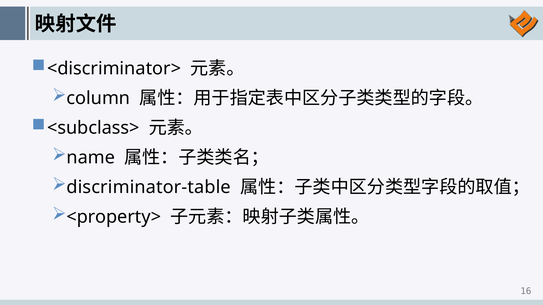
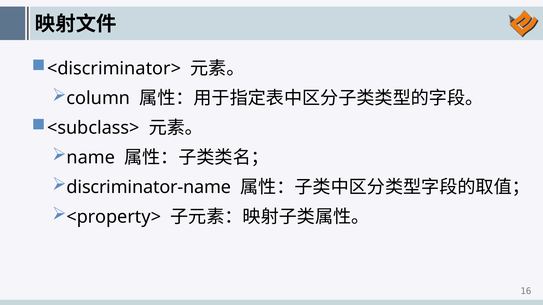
discriminator-table: discriminator-table -> discriminator-name
